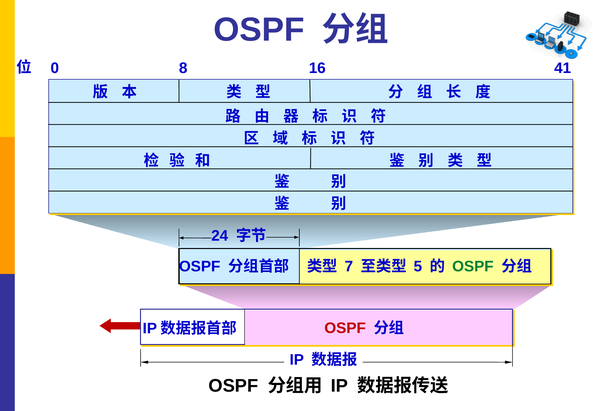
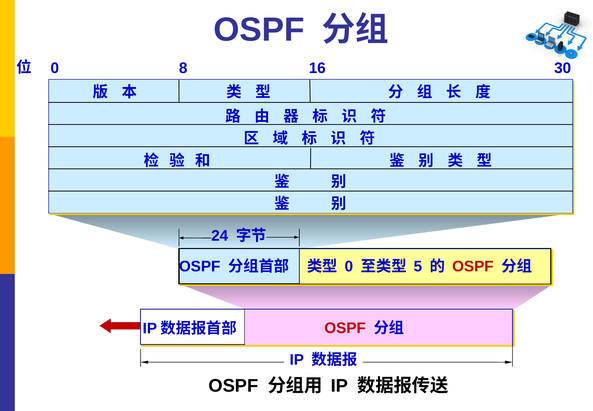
41: 41 -> 30
7 at (349, 266): 7 -> 0
OSPF at (473, 266) colour: green -> red
